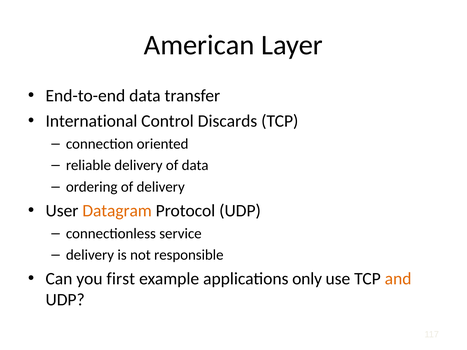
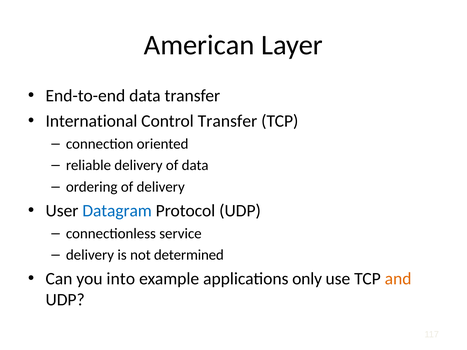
Control Discards: Discards -> Transfer
Datagram colour: orange -> blue
responsible: responsible -> determined
first: first -> into
